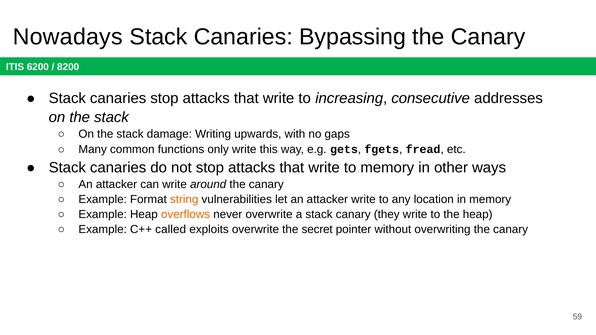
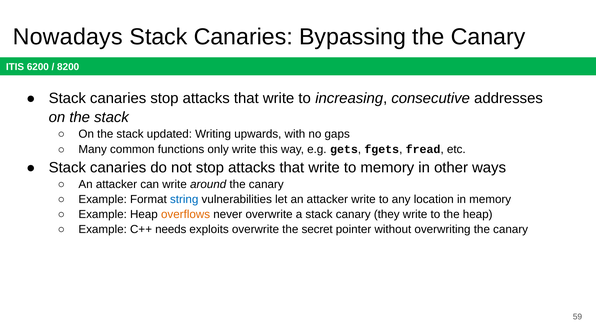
damage: damage -> updated
string colour: orange -> blue
called: called -> needs
